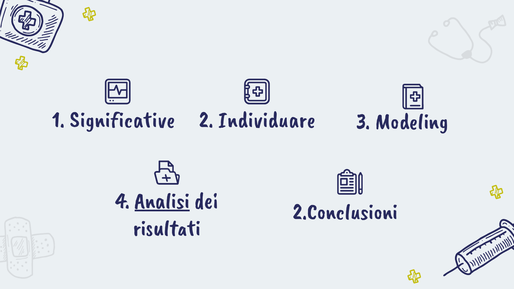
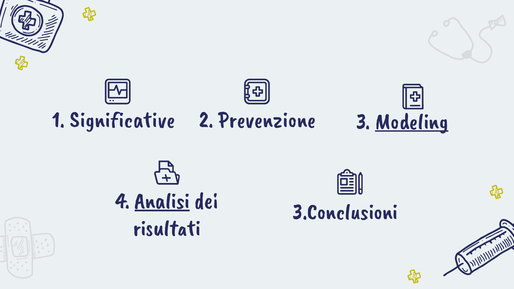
Individuare: Individuare -> Prevenzione
Modeling underline: none -> present
2.Conclusioni: 2.Conclusioni -> 3.Conclusioni
